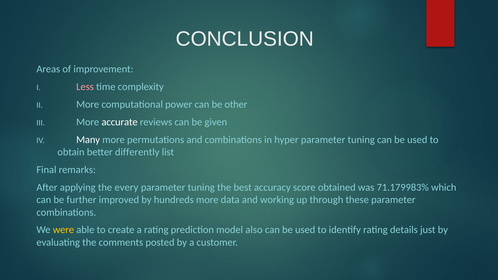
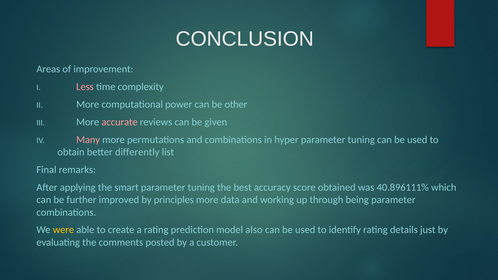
accurate colour: white -> pink
Many colour: white -> pink
every: every -> smart
71.179983%: 71.179983% -> 40.896111%
hundreds: hundreds -> principles
these: these -> being
